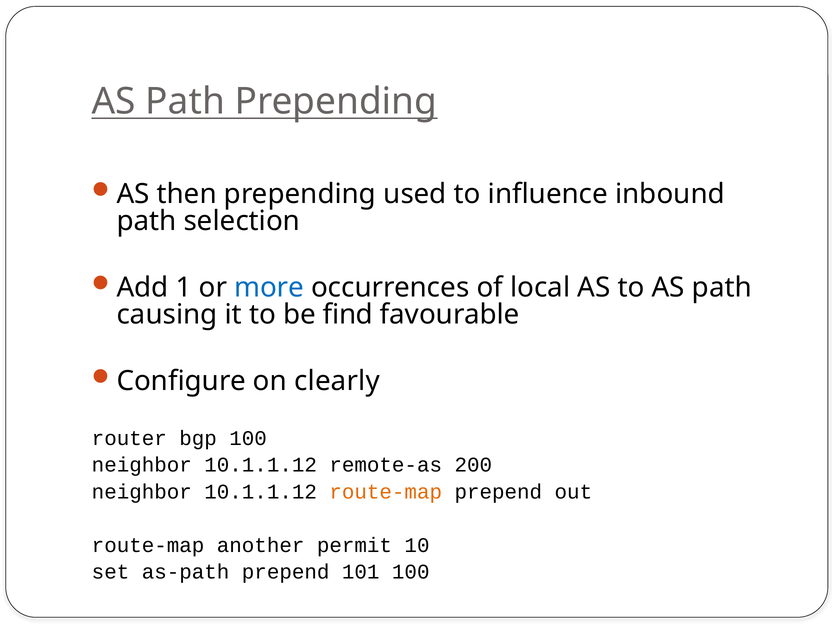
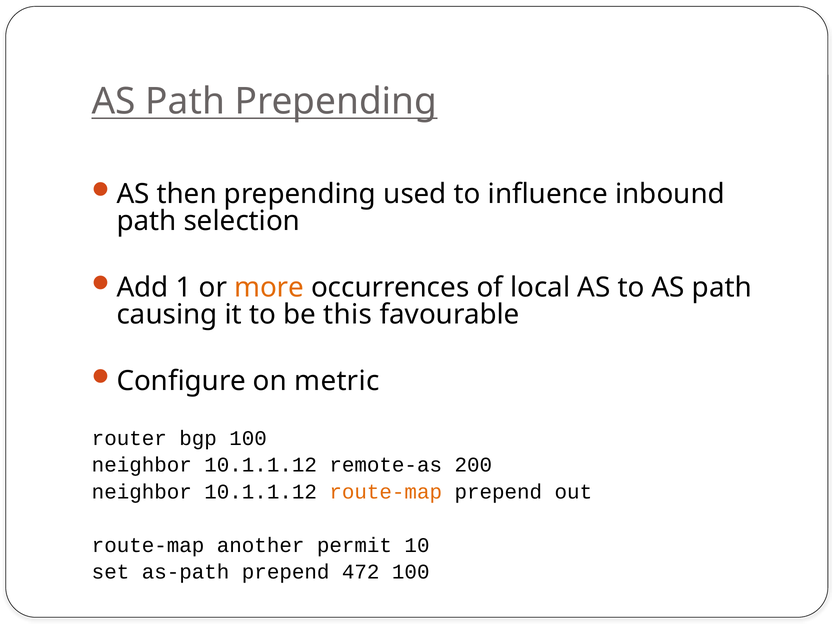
more colour: blue -> orange
find: find -> this
clearly: clearly -> metric
101: 101 -> 472
